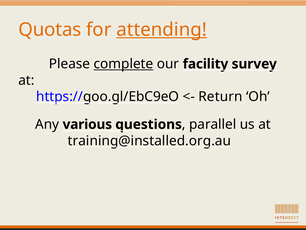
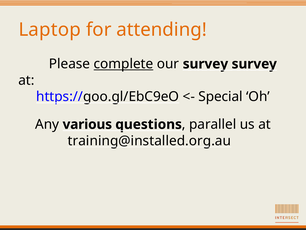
Quotas: Quotas -> Laptop
attending underline: present -> none
our facility: facility -> survey
Return: Return -> Special
